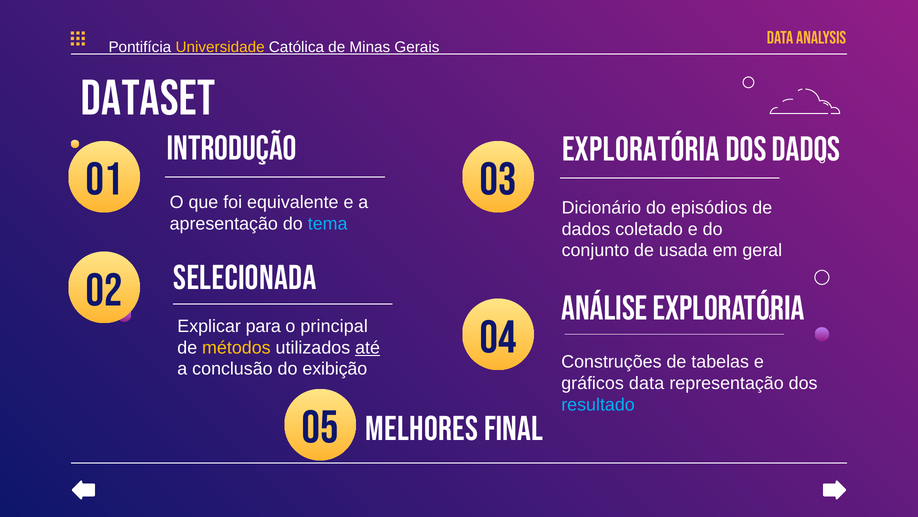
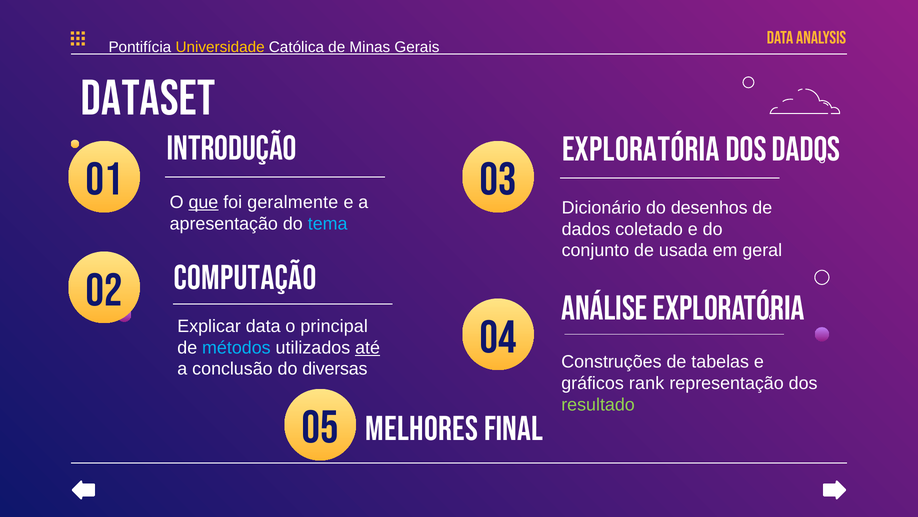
que underline: none -> present
equivalente: equivalente -> geralmente
episódios: episódios -> desenhos
Selecionada: Selecionada -> Computação
Explicar para: para -> data
métodos colour: yellow -> light blue
exibição: exibição -> diversas
gráficos data: data -> rank
resultado colour: light blue -> light green
